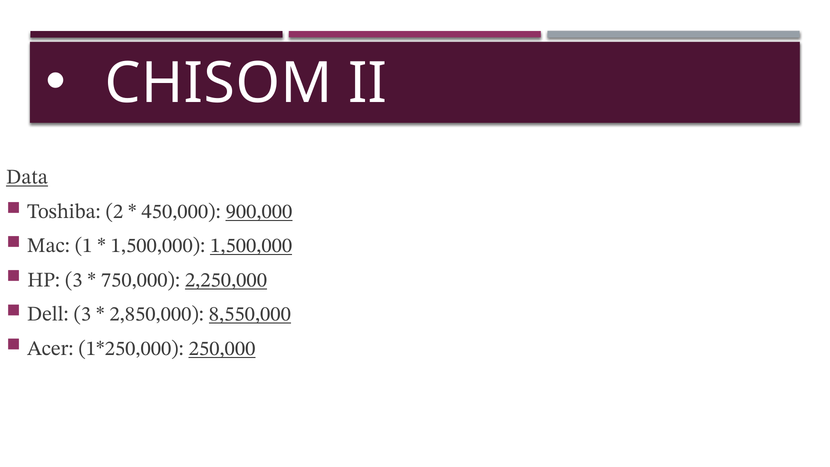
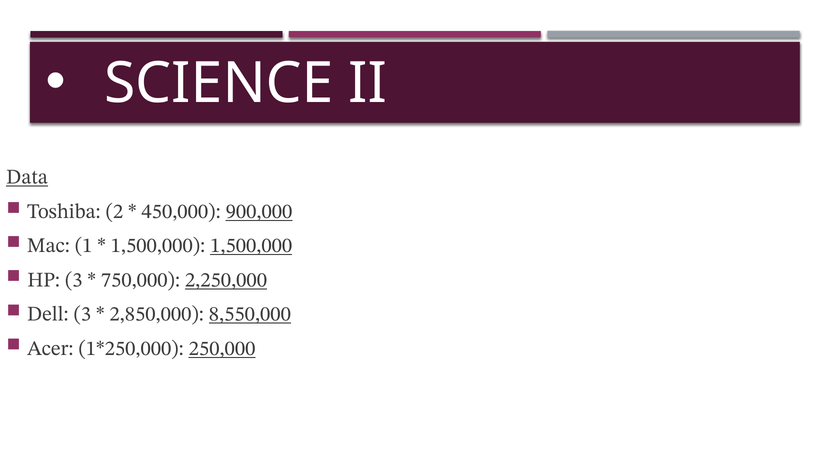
CHISOM: CHISOM -> SCIENCE
